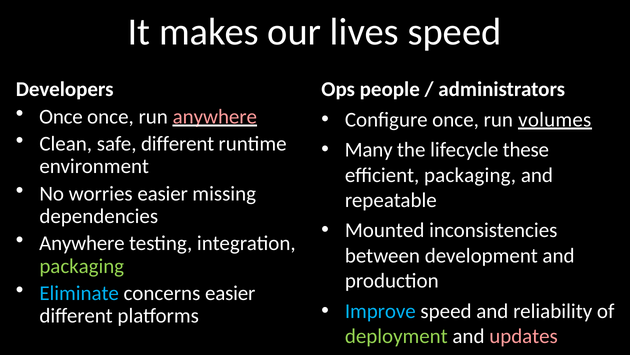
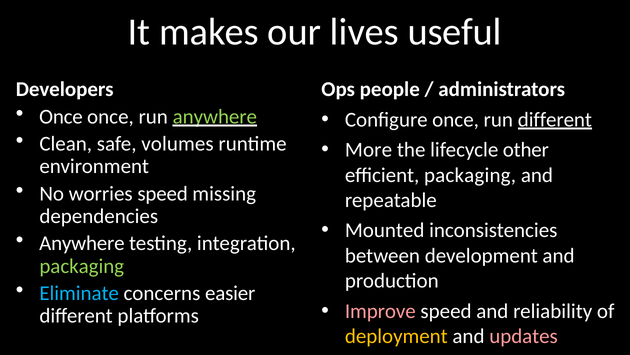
lives speed: speed -> useful
anywhere at (215, 116) colour: pink -> light green
run volumes: volumes -> different
safe different: different -> volumes
Many: Many -> More
these: these -> other
worries easier: easier -> speed
Improve colour: light blue -> pink
deployment colour: light green -> yellow
